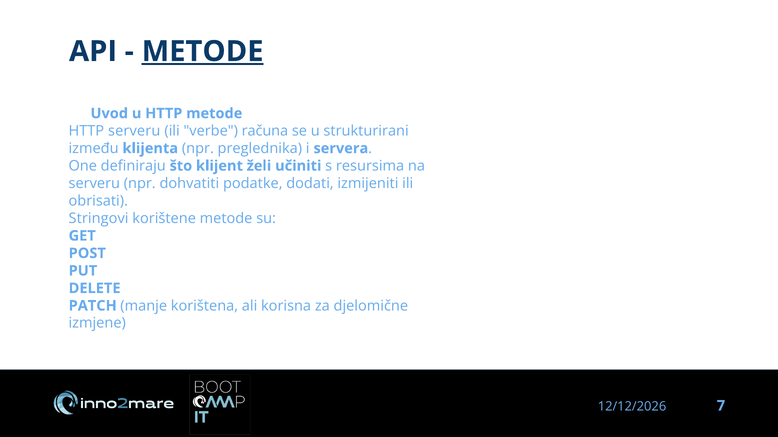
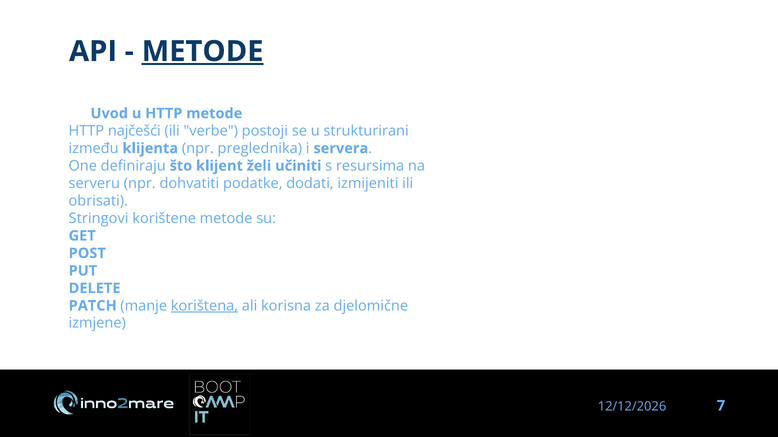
HTTP serveru: serveru -> najčešći
računa: računa -> postoji
korištena underline: none -> present
